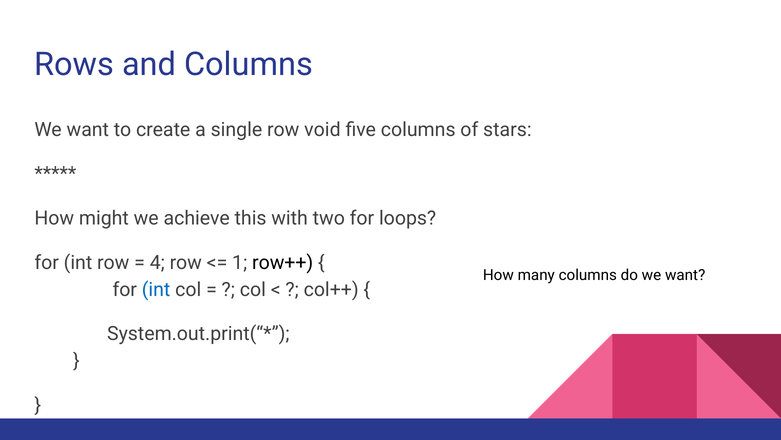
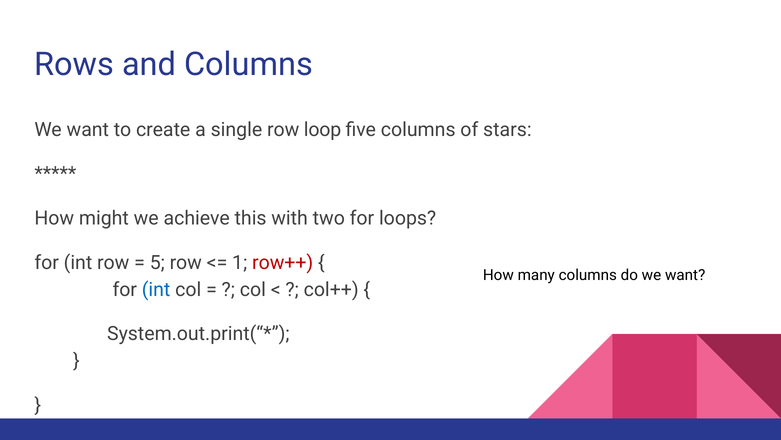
void: void -> loop
4: 4 -> 5
row++ colour: black -> red
